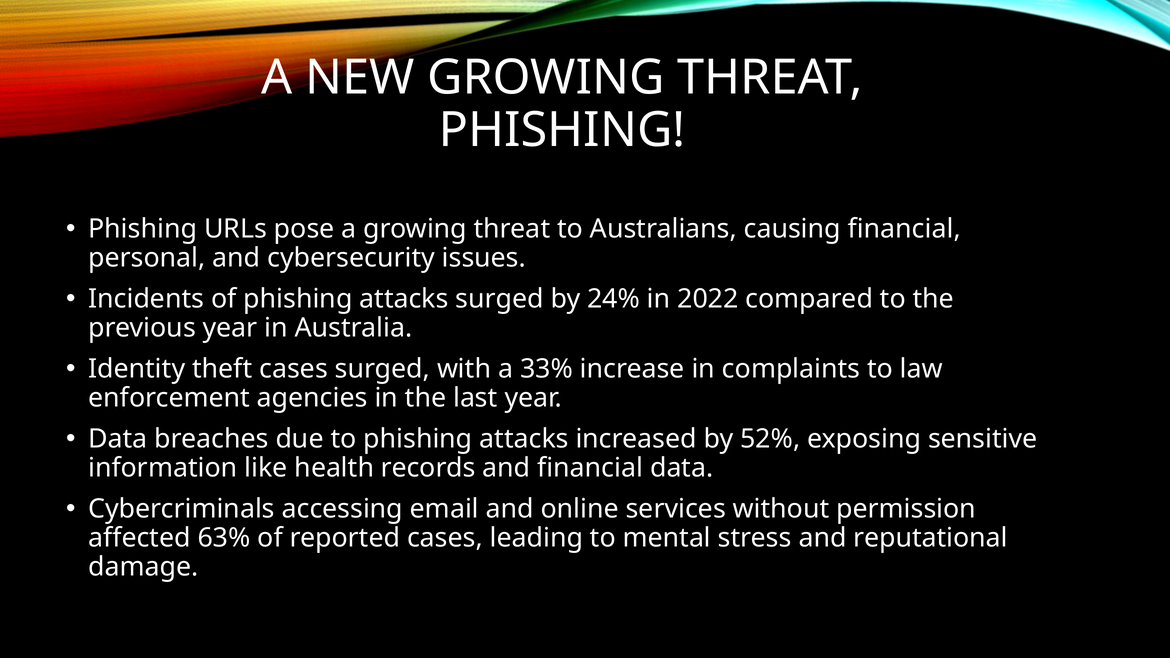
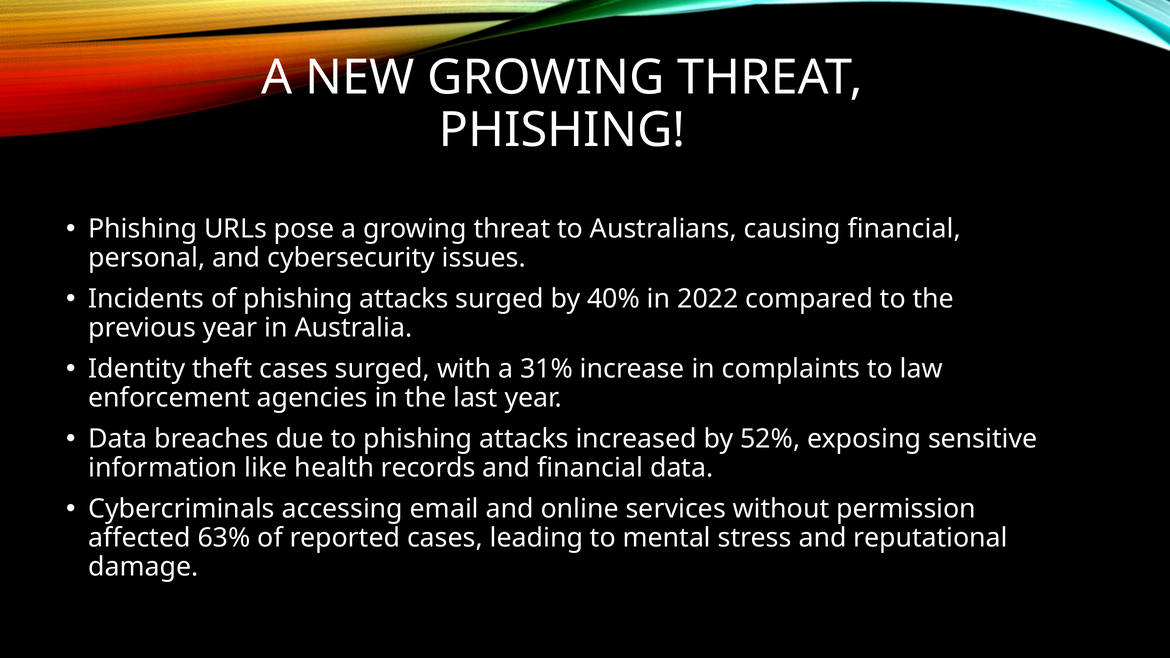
24%: 24% -> 40%
33%: 33% -> 31%
